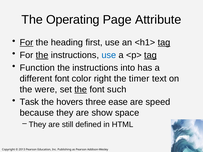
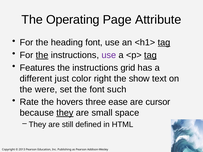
For at (27, 43) underline: present -> none
heading first: first -> font
use at (109, 55) colour: blue -> purple
Function: Function -> Features
into: into -> grid
different font: font -> just
timer: timer -> show
the at (81, 90) underline: present -> none
Task: Task -> Rate
speed: speed -> cursor
they at (65, 113) underline: none -> present
show: show -> small
